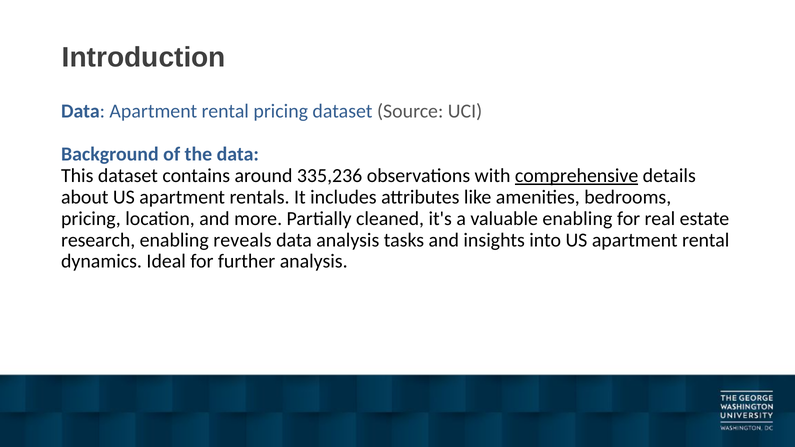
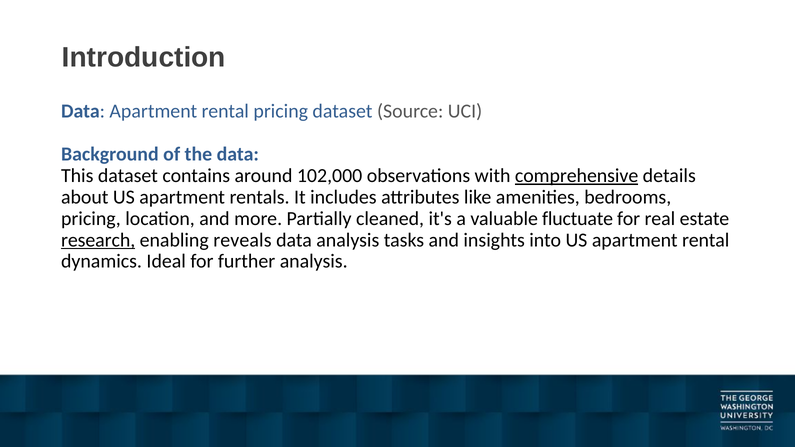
335,236: 335,236 -> 102,000
valuable enabling: enabling -> fluctuate
research underline: none -> present
